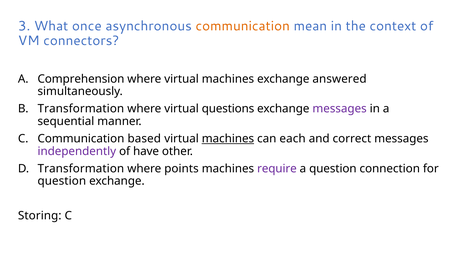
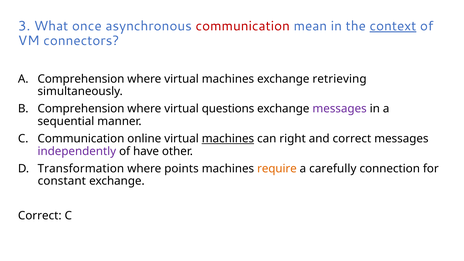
communication at (243, 26) colour: orange -> red
context underline: none -> present
answered: answered -> retrieving
Transformation at (81, 109): Transformation -> Comprehension
based: based -> online
each: each -> right
require colour: purple -> orange
a question: question -> carefully
question at (62, 181): question -> constant
Storing at (40, 216): Storing -> Correct
